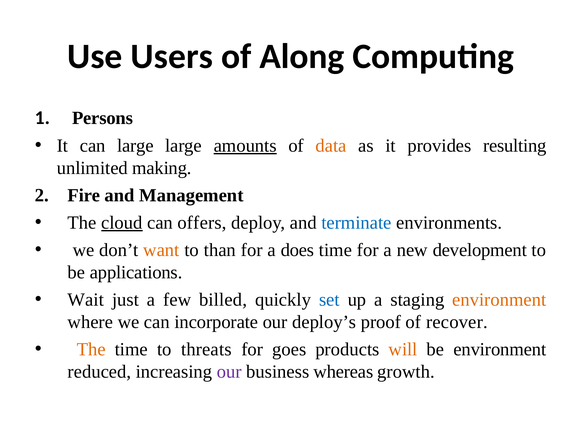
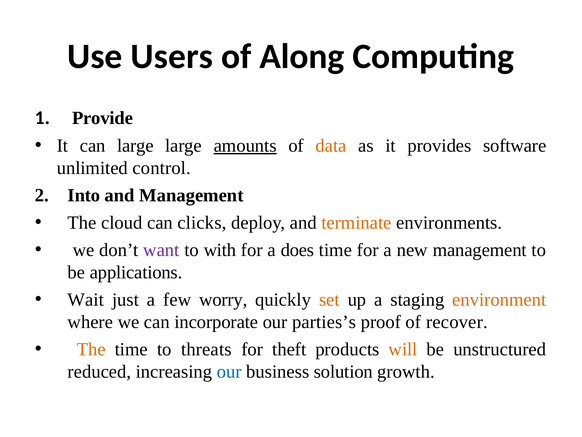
Persons: Persons -> Provide
resulting: resulting -> software
making: making -> control
Fire: Fire -> Into
cloud underline: present -> none
offers: offers -> clicks
terminate colour: blue -> orange
want colour: orange -> purple
than: than -> with
new development: development -> management
billed: billed -> worry
set colour: blue -> orange
deploy’s: deploy’s -> parties’s
goes: goes -> theft
be environment: environment -> unstructured
our at (229, 371) colour: purple -> blue
whereas: whereas -> solution
